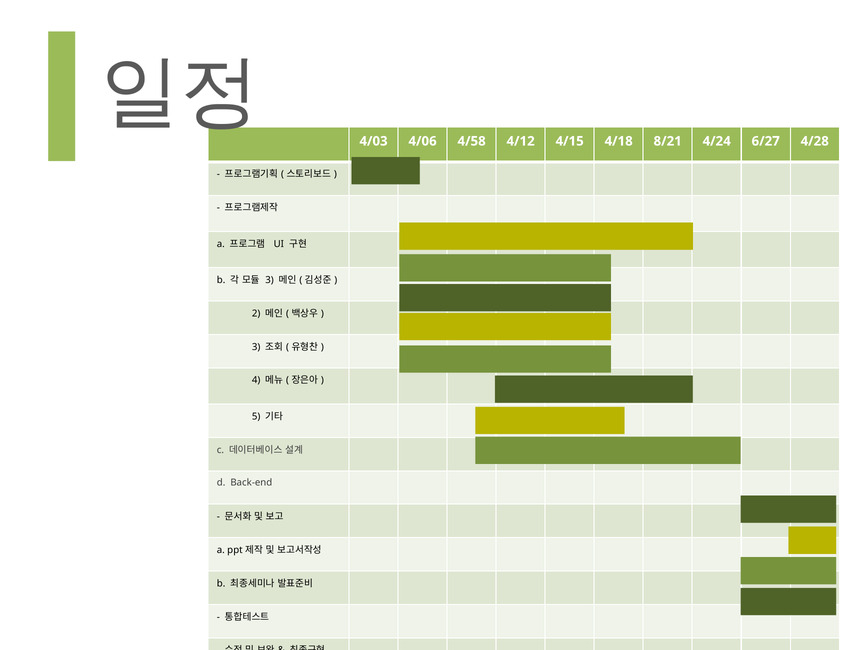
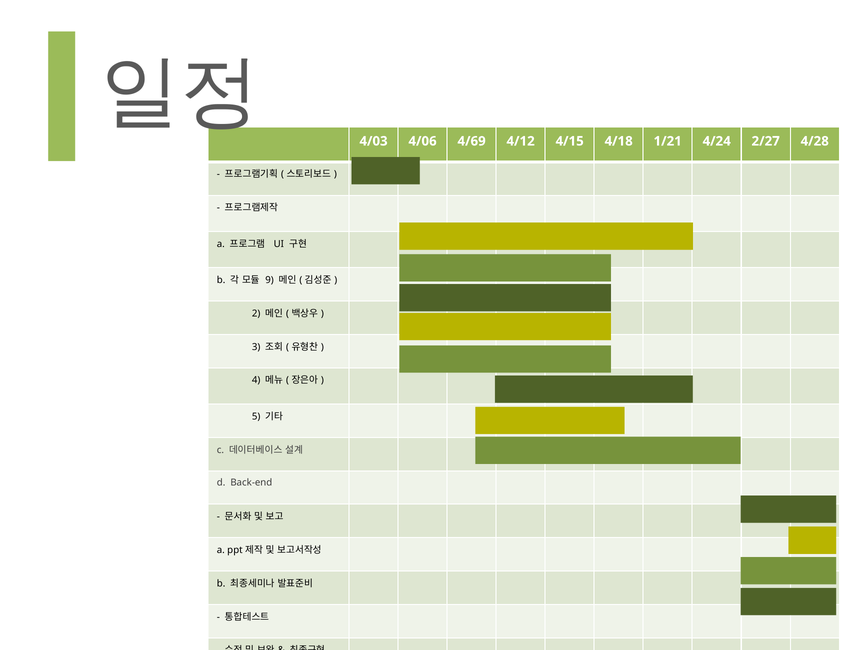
4/58: 4/58 -> 4/69
8/21: 8/21 -> 1/21
6/27: 6/27 -> 2/27
3 at (270, 280): 3 -> 9
